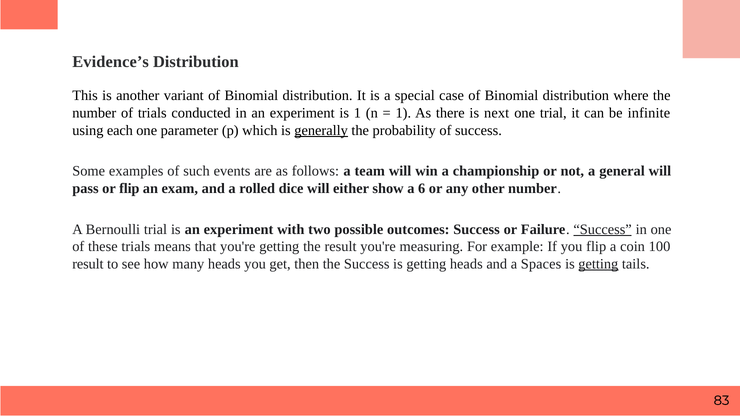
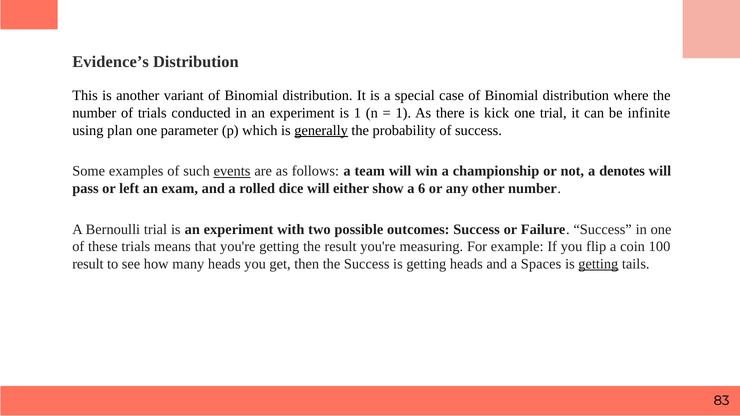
next: next -> kick
each: each -> plan
events underline: none -> present
general: general -> denotes
or flip: flip -> left
Success at (603, 230) underline: present -> none
